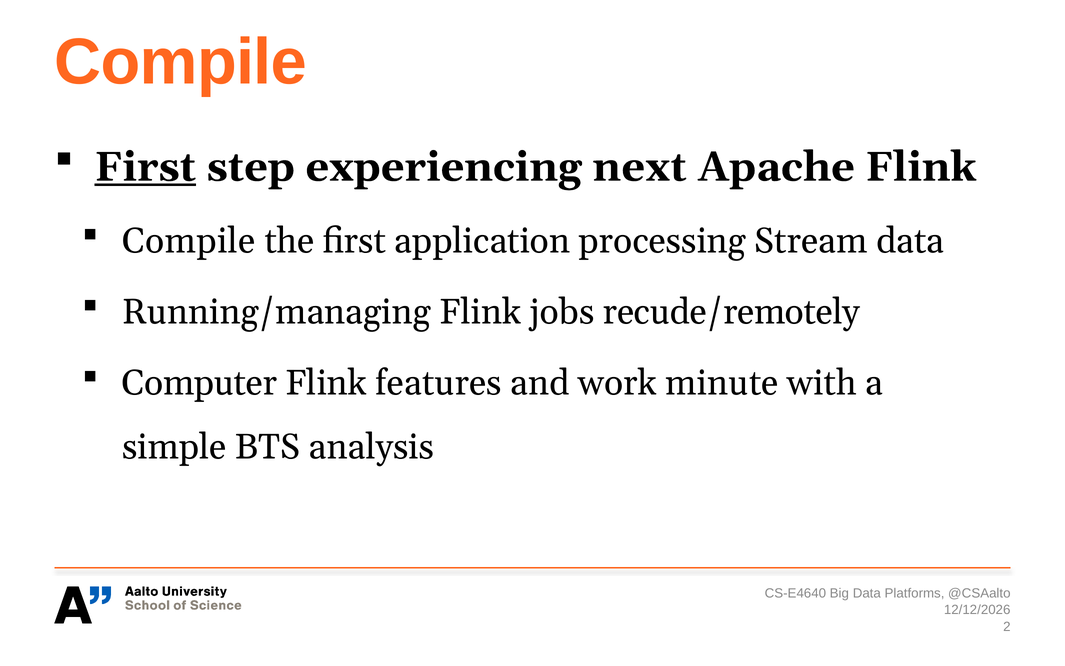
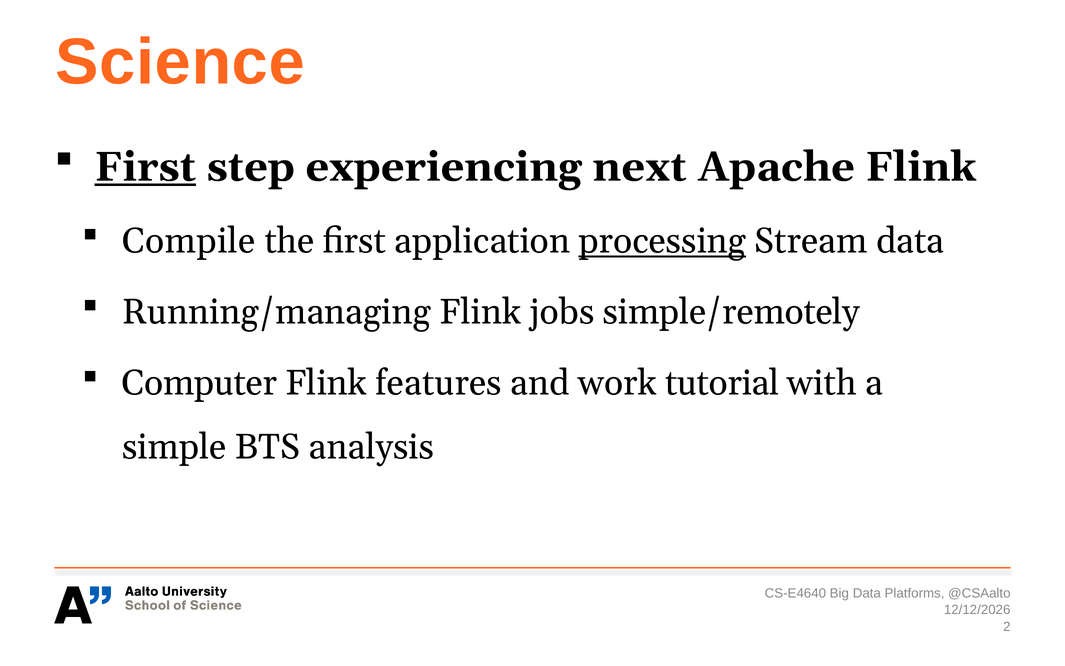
Compile at (181, 62): Compile -> Science
processing underline: none -> present
recude/remotely: recude/remotely -> simple/remotely
minute: minute -> tutorial
